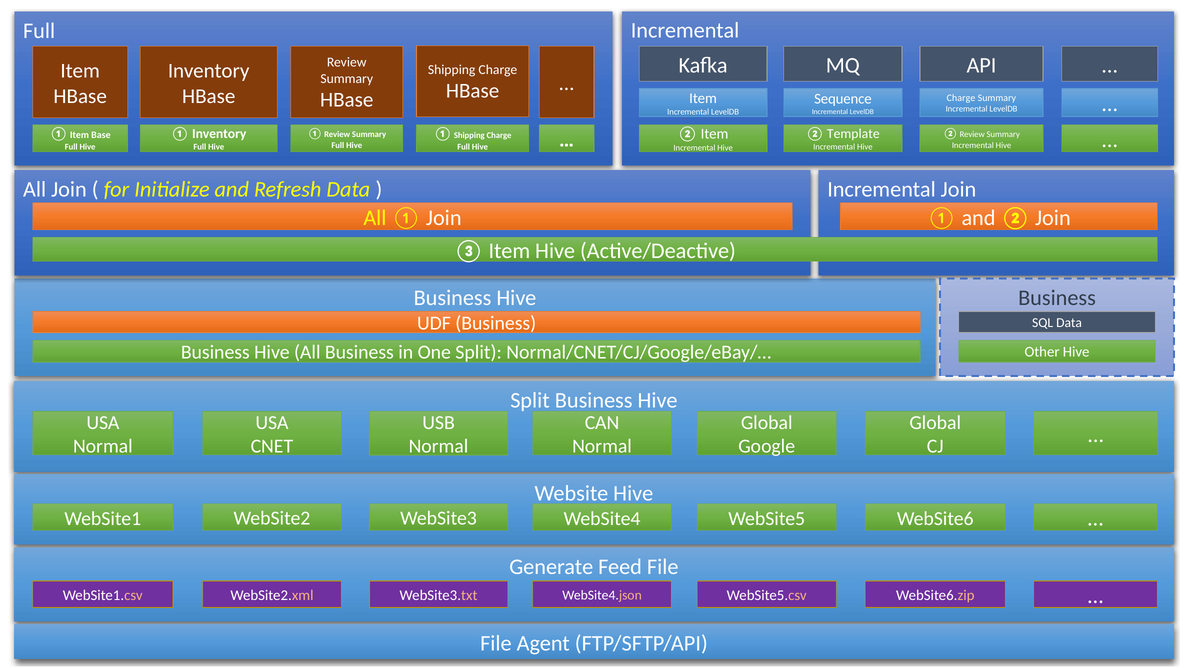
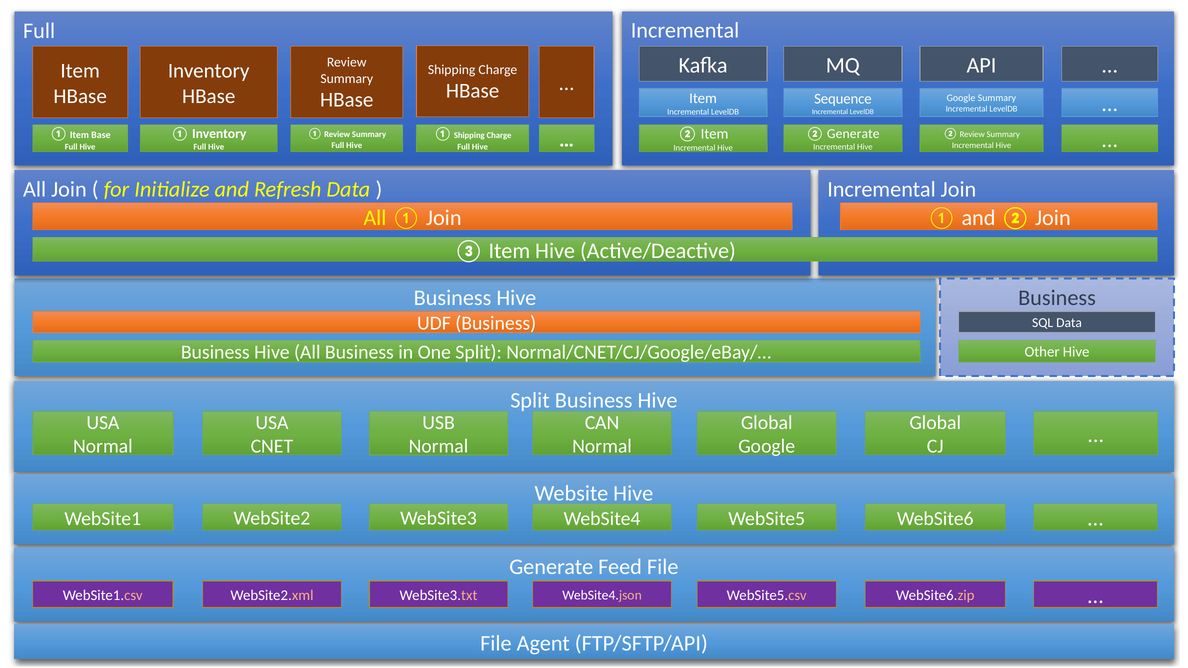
Charge at (961, 98): Charge -> Google
② Template: Template -> Generate
